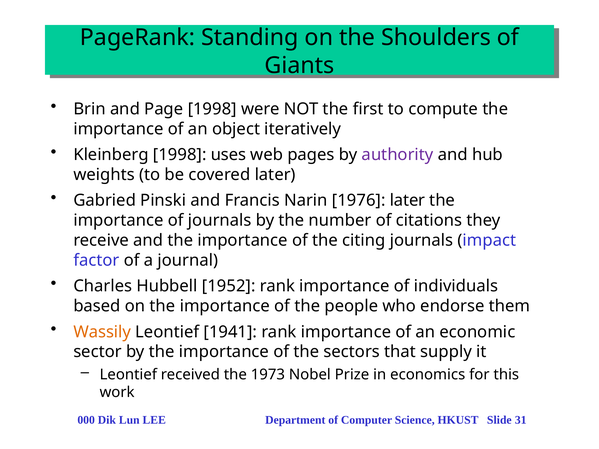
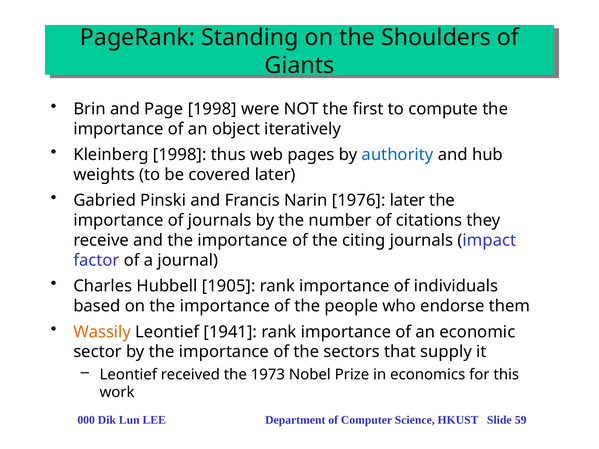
uses: uses -> thus
authority colour: purple -> blue
1952: 1952 -> 1905
31: 31 -> 59
